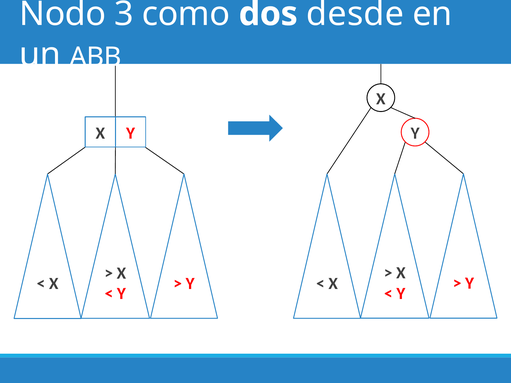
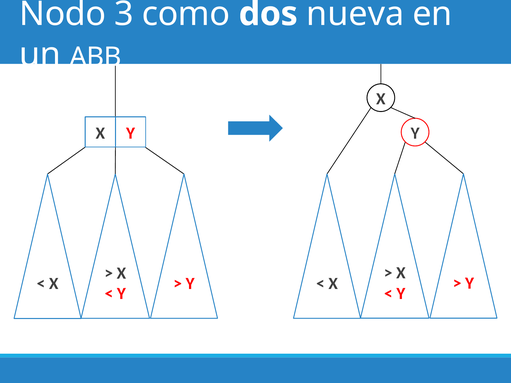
desde: desde -> nueva
